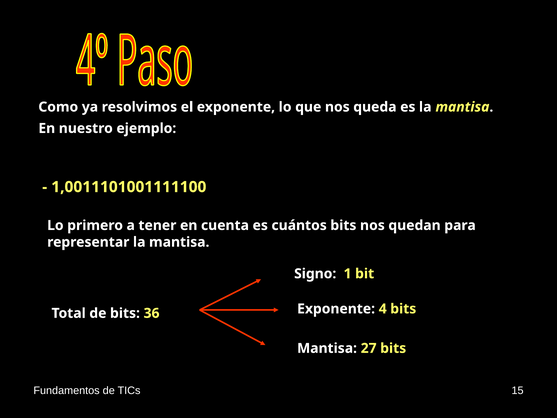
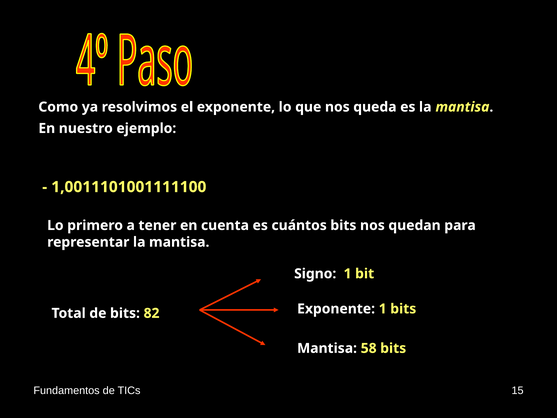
Exponente 4: 4 -> 1
36: 36 -> 82
27: 27 -> 58
